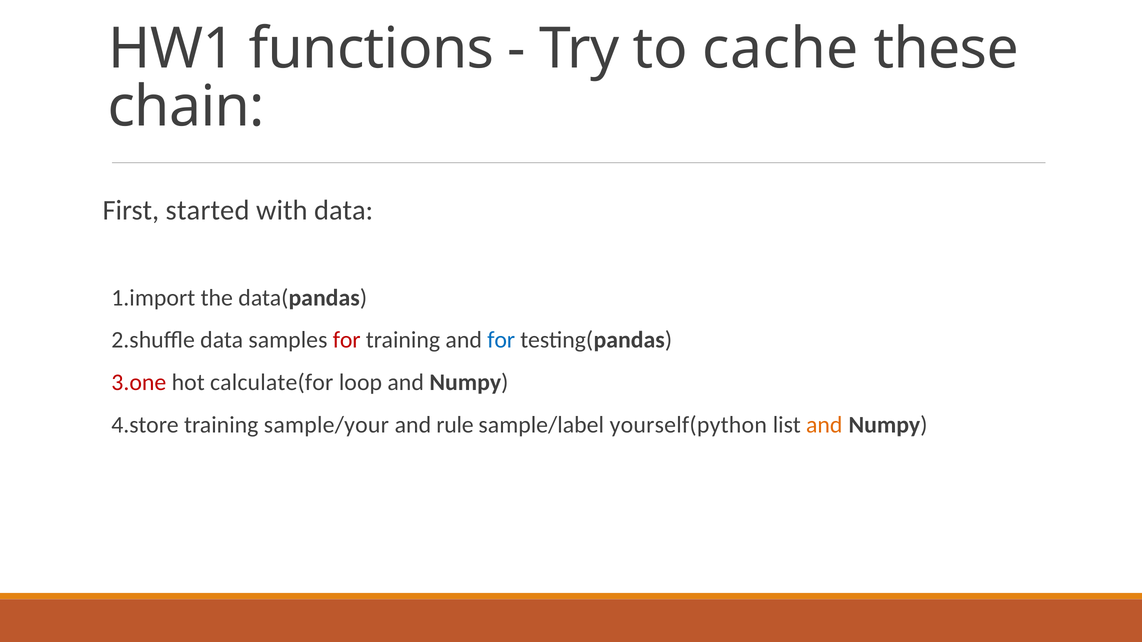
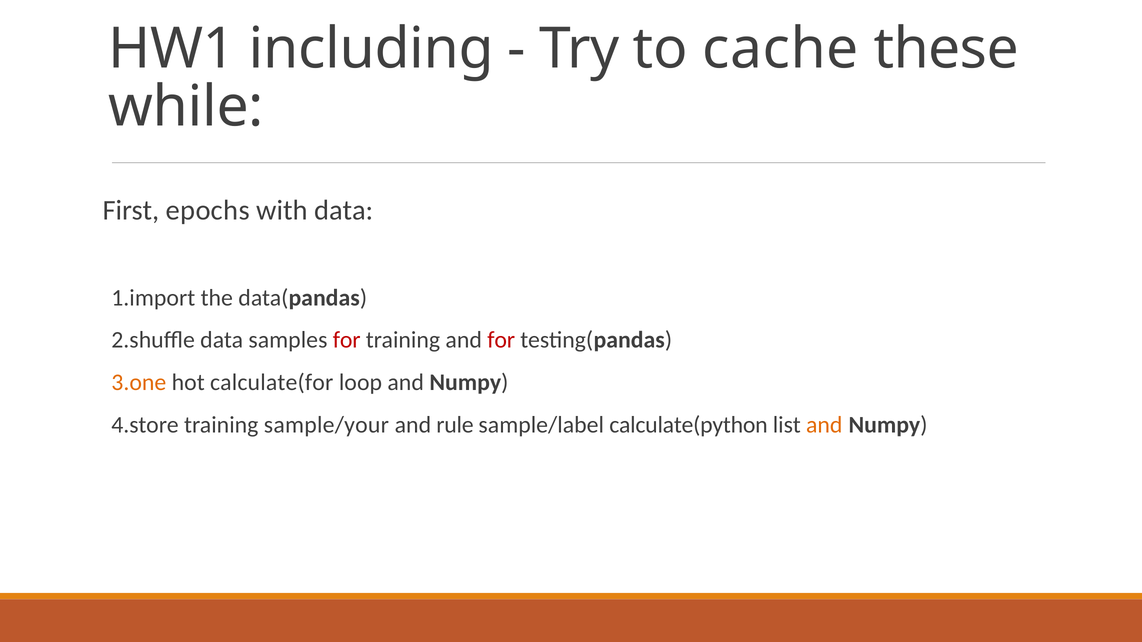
functions: functions -> including
chain: chain -> while
started: started -> epochs
for at (501, 340) colour: blue -> red
3.one colour: red -> orange
yourself(python: yourself(python -> calculate(python
